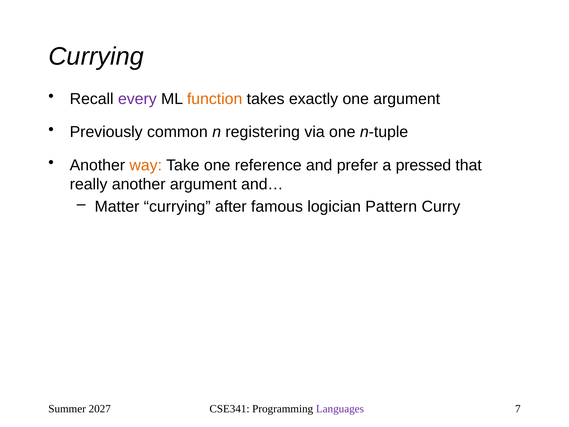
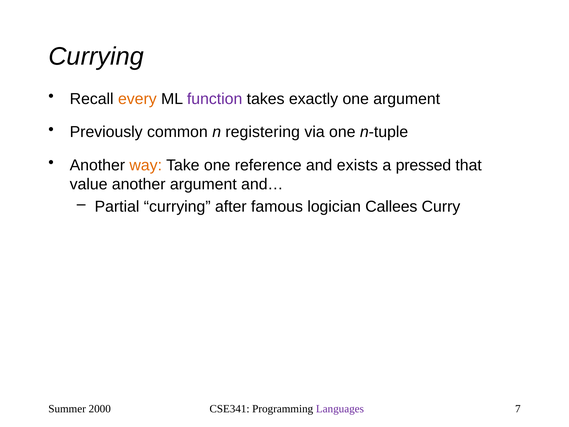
every colour: purple -> orange
function colour: orange -> purple
prefer: prefer -> exists
really: really -> value
Matter: Matter -> Partial
Pattern: Pattern -> Callees
2027: 2027 -> 2000
